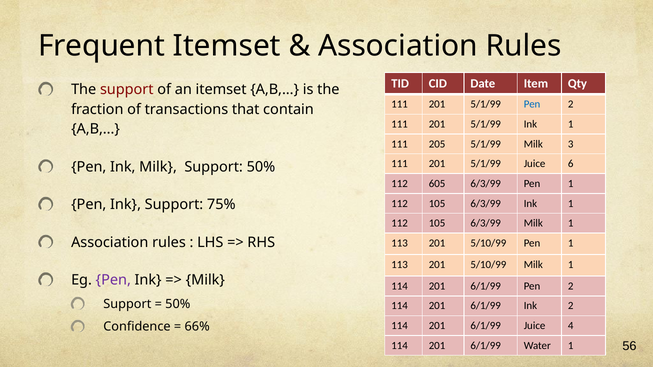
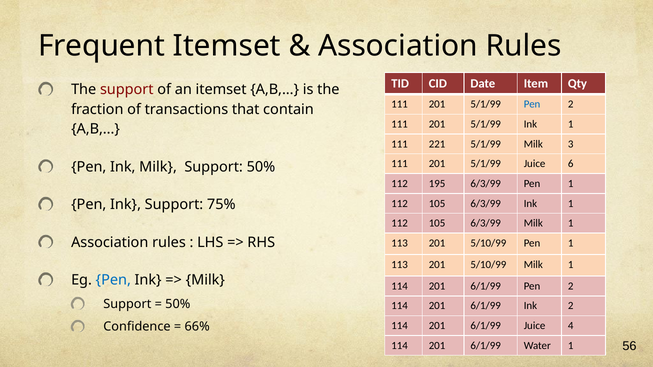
205: 205 -> 221
605: 605 -> 195
Pen at (113, 280) colour: purple -> blue
